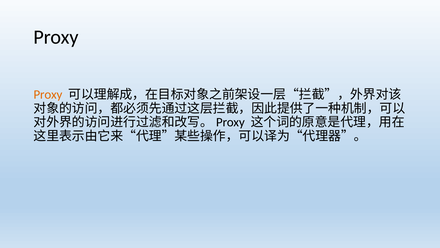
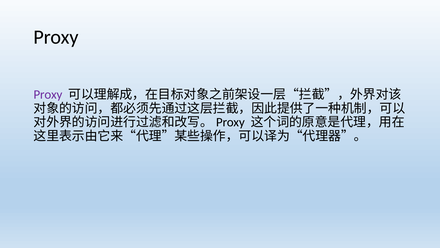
Proxy at (48, 94) colour: orange -> purple
